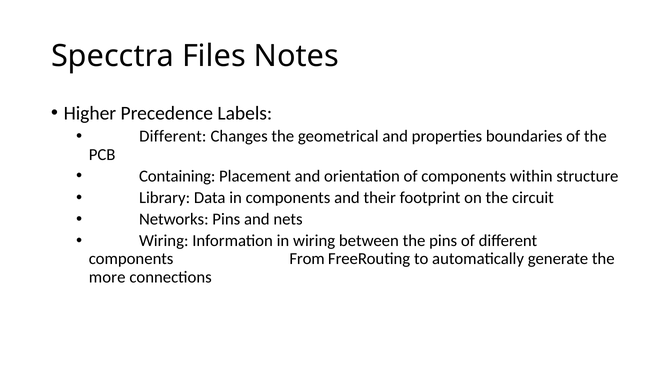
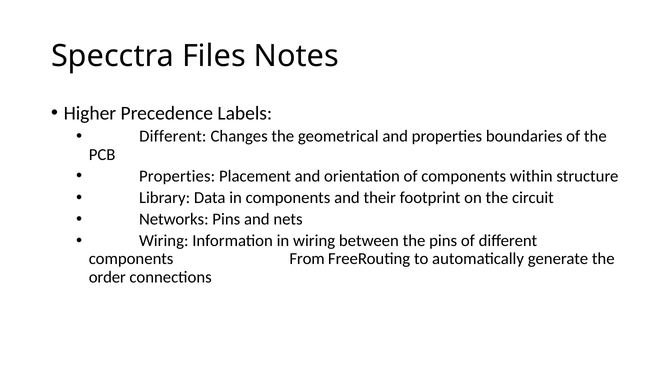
Containing at (177, 176): Containing -> Properties
more: more -> order
